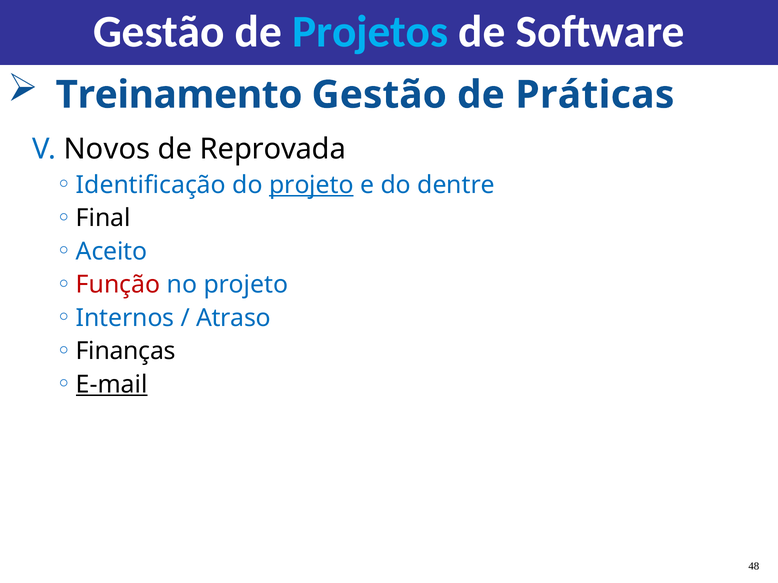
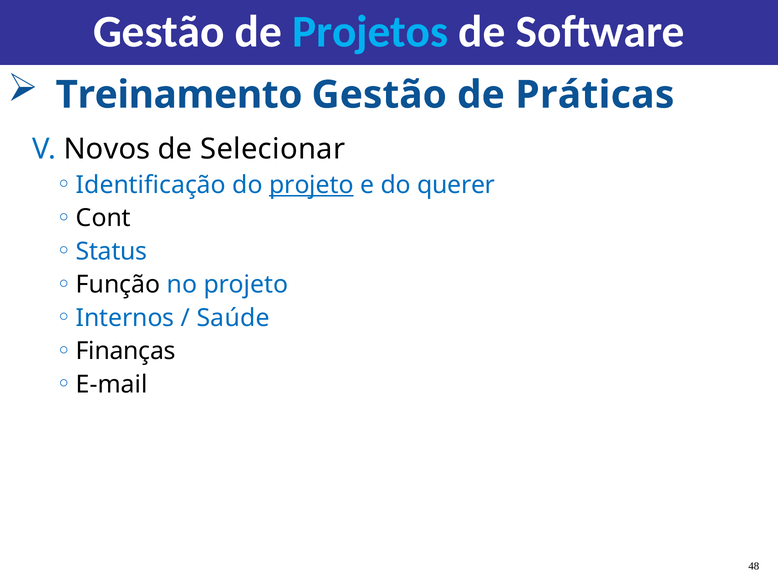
Reprovada: Reprovada -> Selecionar
dentre: dentre -> querer
Final: Final -> Cont
Aceito: Aceito -> Status
Função colour: red -> black
Atraso: Atraso -> Saúde
E-mail underline: present -> none
